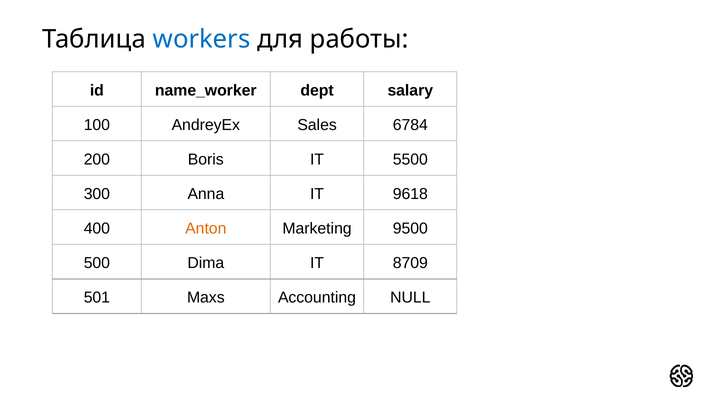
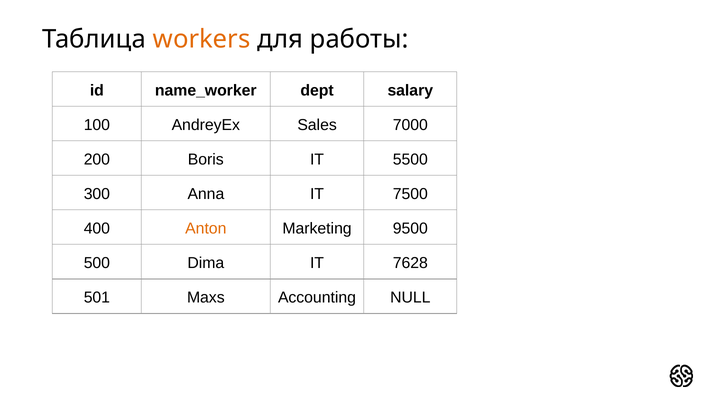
workers colour: blue -> orange
6784: 6784 -> 7000
9618: 9618 -> 7500
8709: 8709 -> 7628
